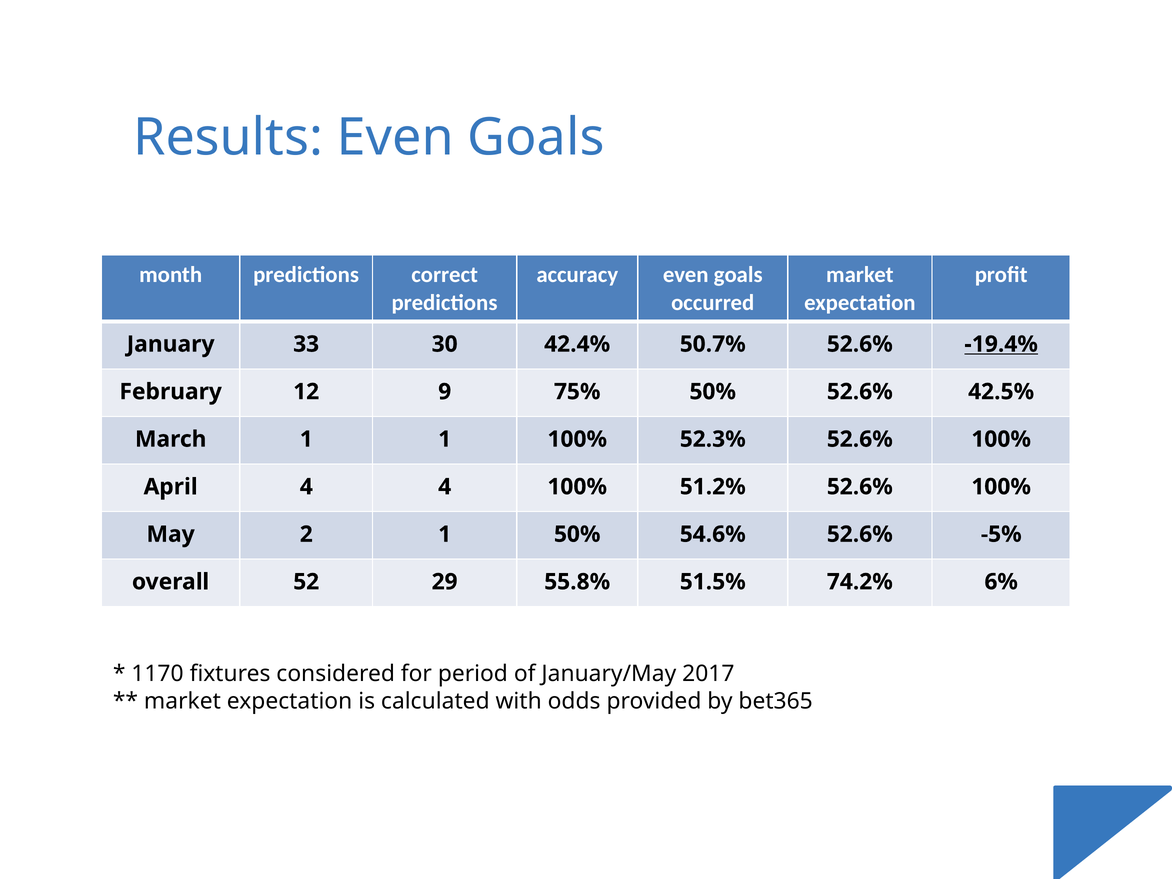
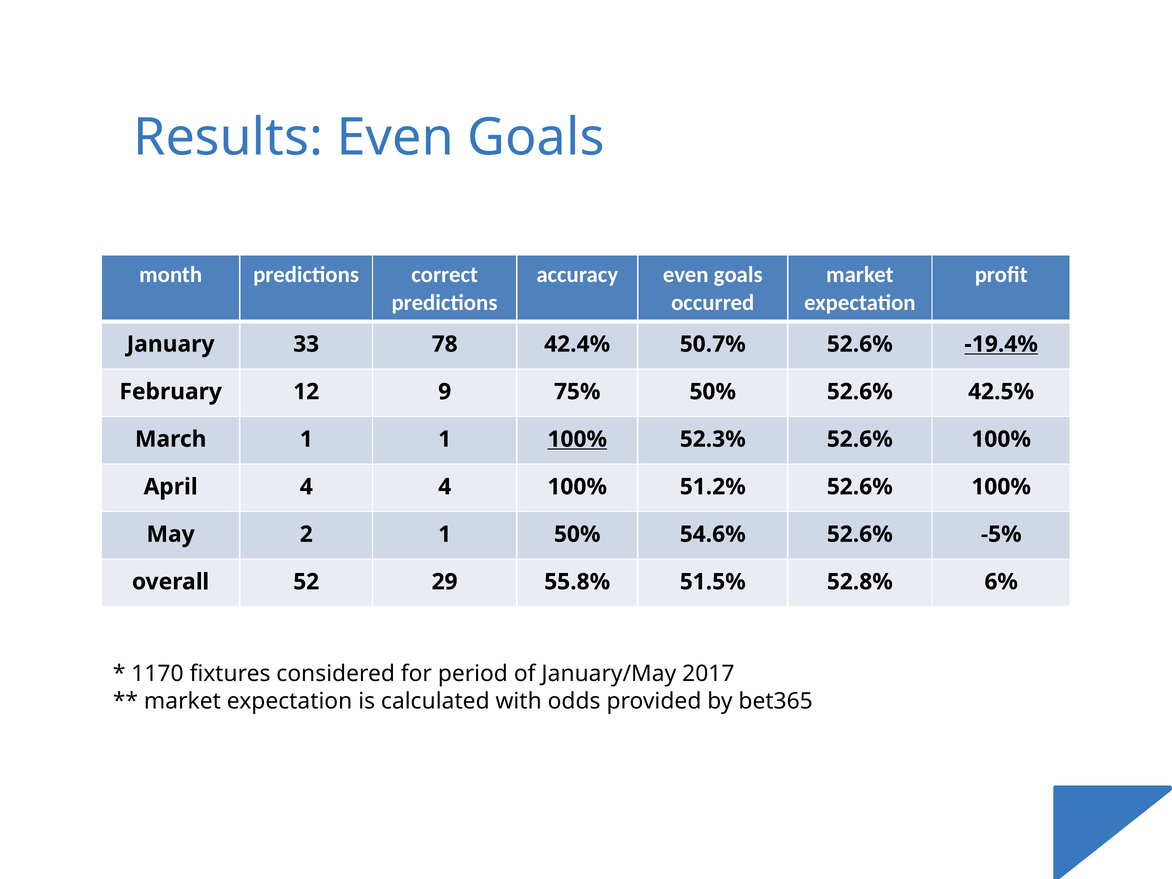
30: 30 -> 78
100% at (577, 439) underline: none -> present
74.2%: 74.2% -> 52.8%
